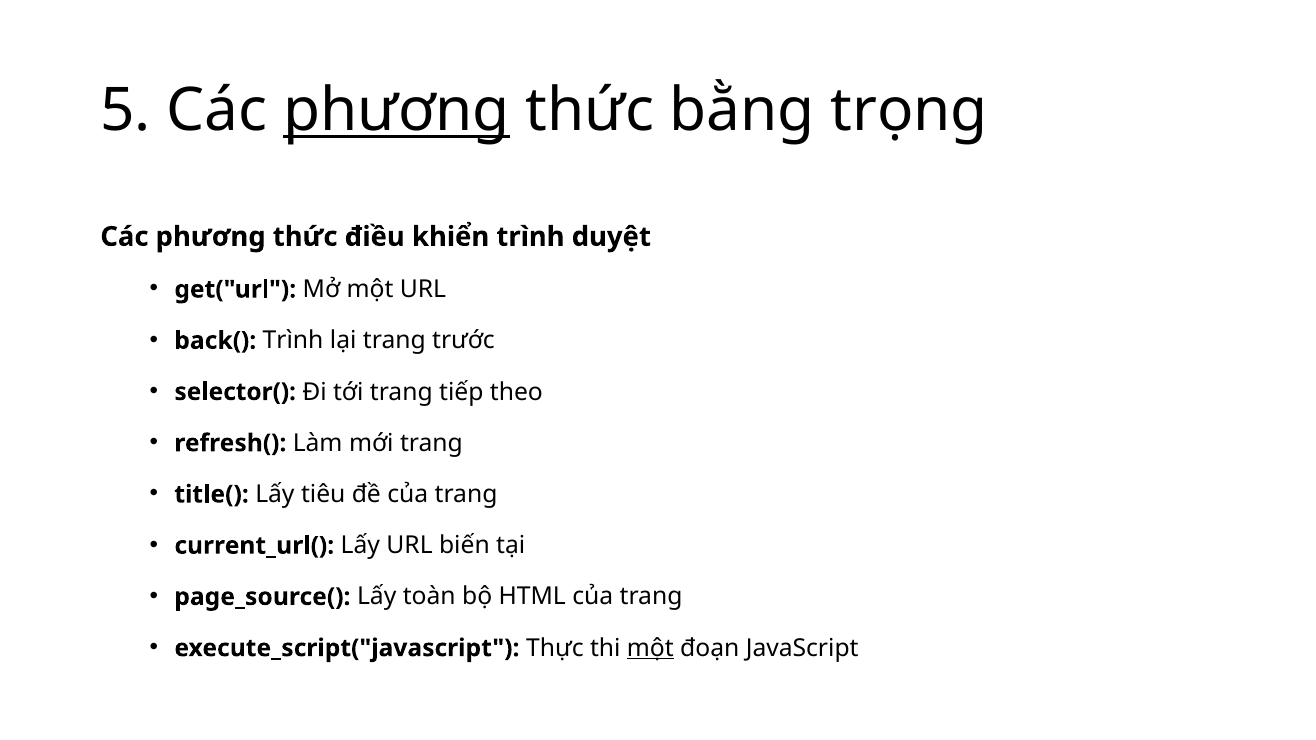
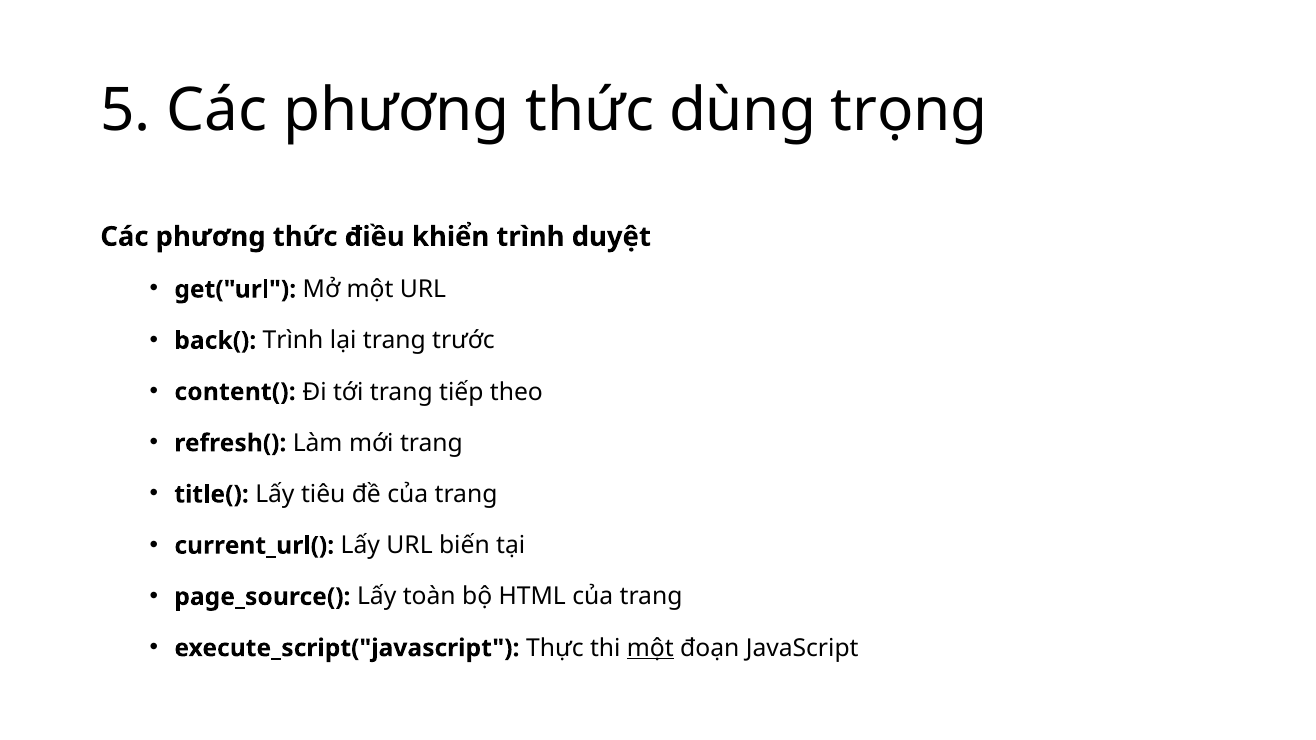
phương at (396, 111) underline: present -> none
bằng: bằng -> dùng
selector(: selector( -> content(
